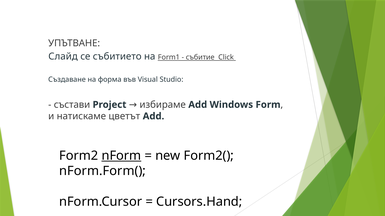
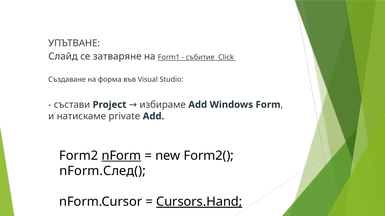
събитието: събитието -> затваряне
цветът: цветът -> private
nForm.Form(: nForm.Form( -> nForm.След(
Cursors.Hand underline: none -> present
